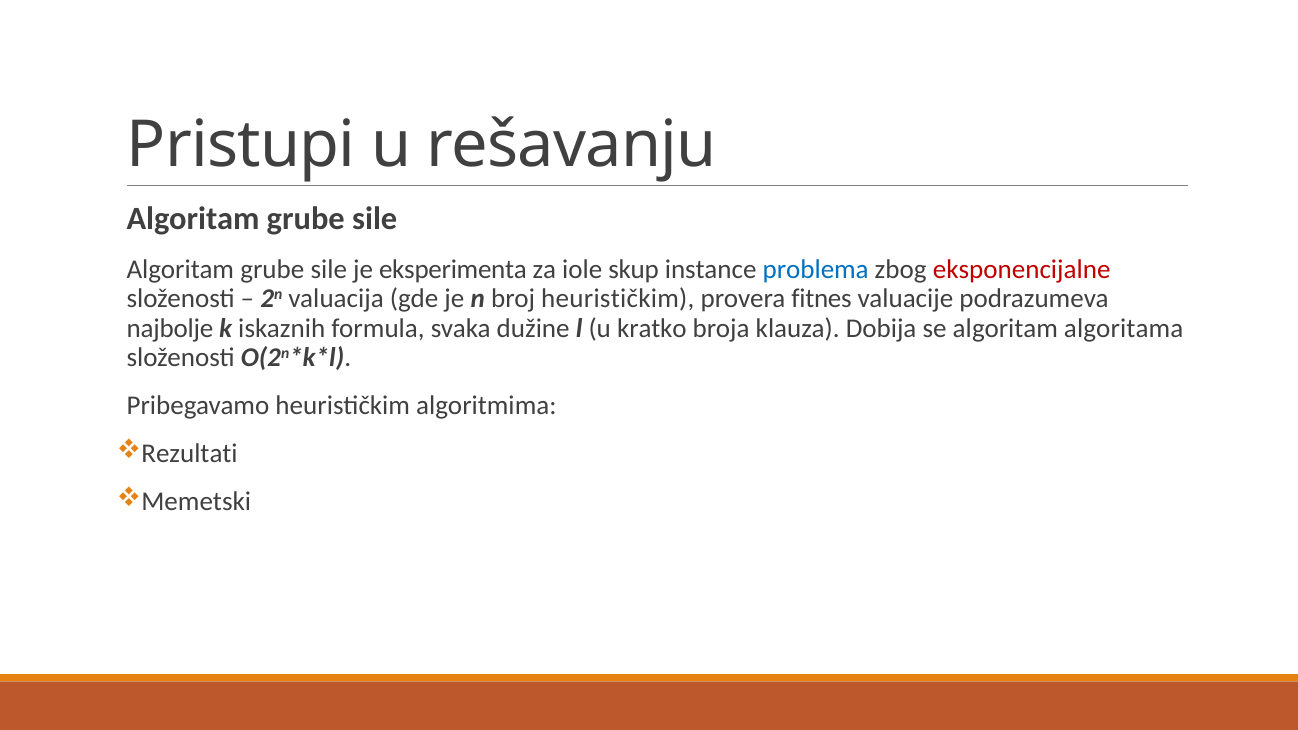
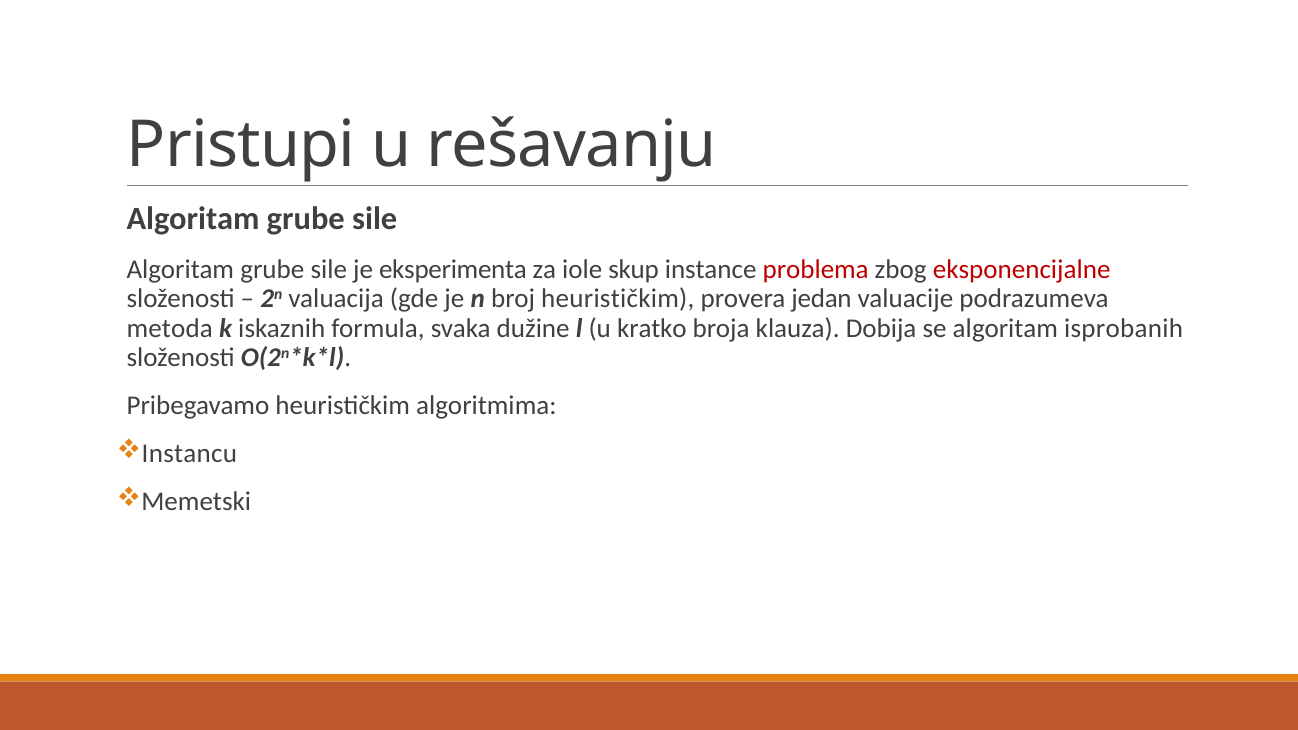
problema colour: blue -> red
fitnes: fitnes -> jedan
najbolje: najbolje -> metoda
algoritama: algoritama -> isprobanih
Rezultati: Rezultati -> Instancu
